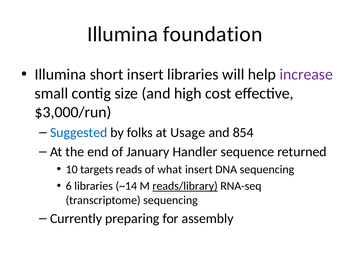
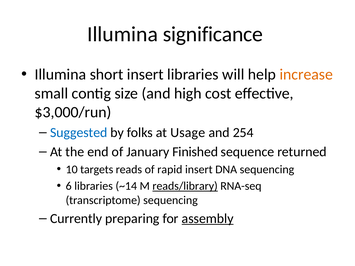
foundation: foundation -> significance
increase colour: purple -> orange
854: 854 -> 254
Handler: Handler -> Finished
what: what -> rapid
assembly underline: none -> present
